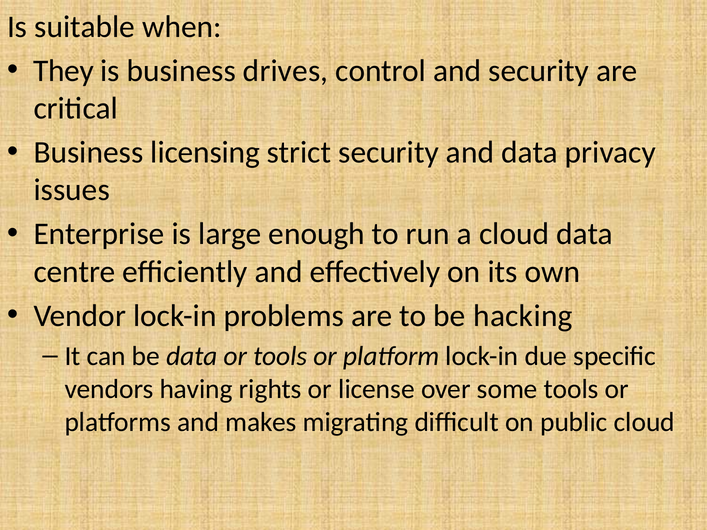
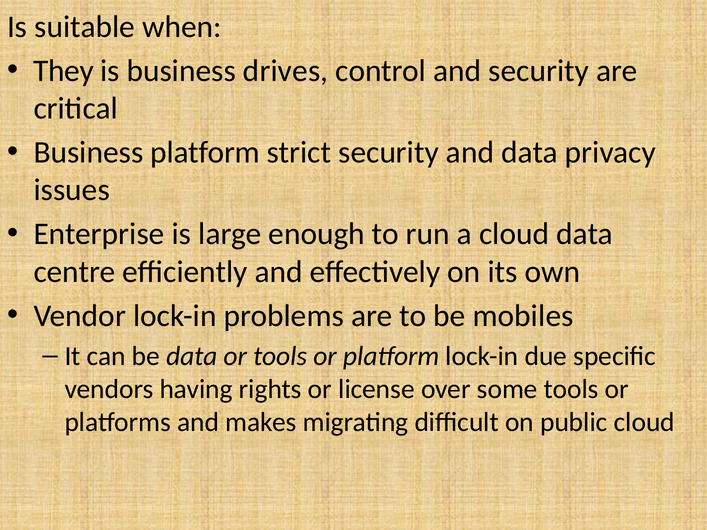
Business licensing: licensing -> platform
hacking: hacking -> mobiles
